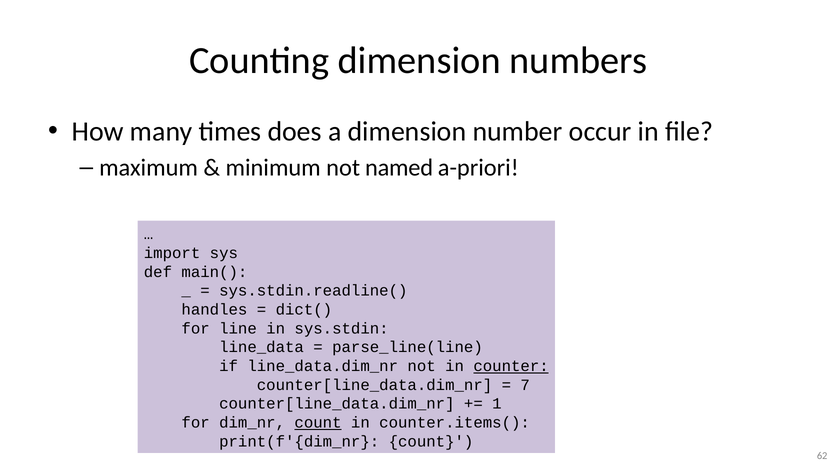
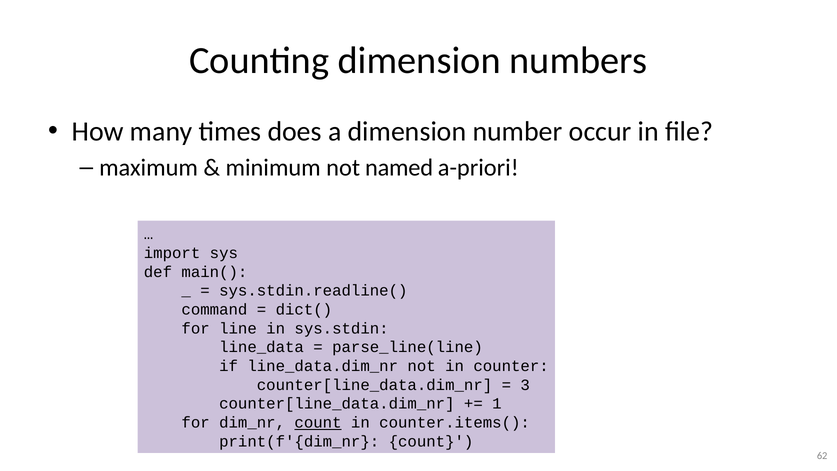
handles: handles -> command
counter underline: present -> none
7: 7 -> 3
